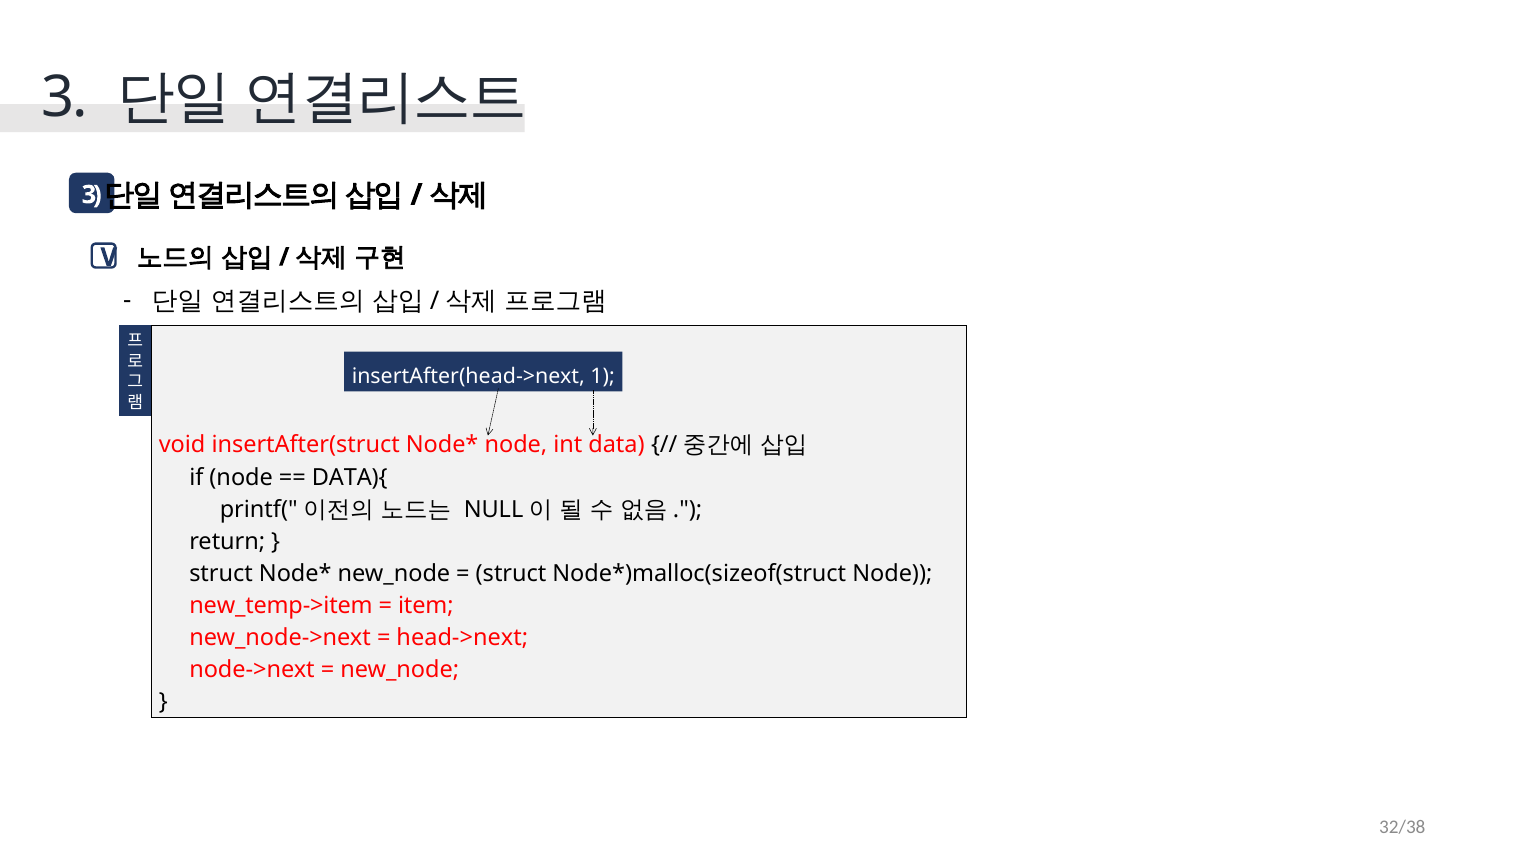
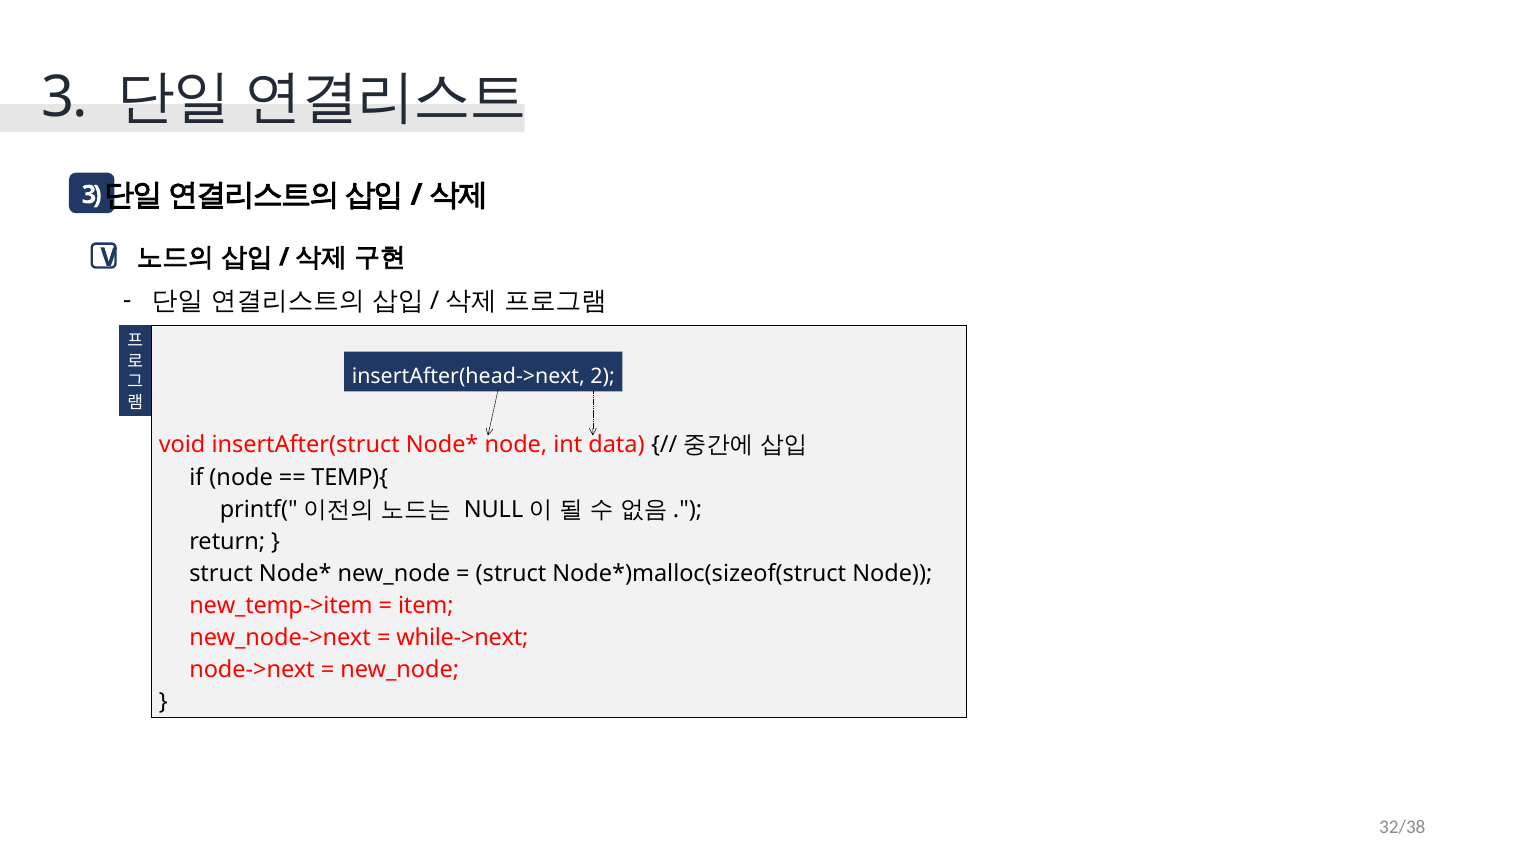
1: 1 -> 2
DATA){: DATA){ -> TEMP){
head->next: head->next -> while->next
